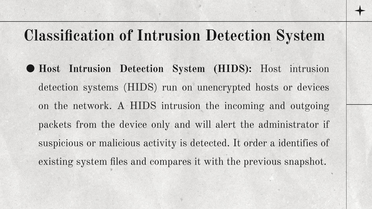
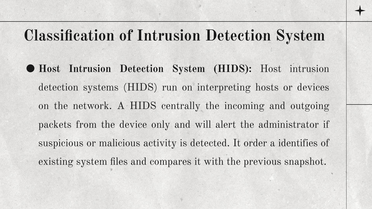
unencrypted: unencrypted -> interpreting
HIDS intrusion: intrusion -> centrally
